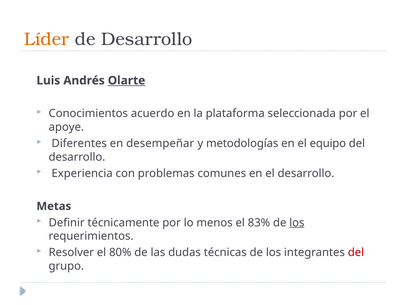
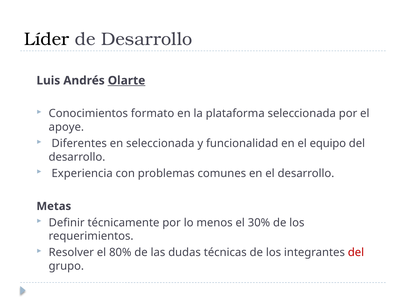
Líder colour: orange -> black
acuerdo: acuerdo -> formato
en desempeñar: desempeñar -> seleccionada
metodologías: metodologías -> funcionalidad
83%: 83% -> 30%
los at (297, 222) underline: present -> none
